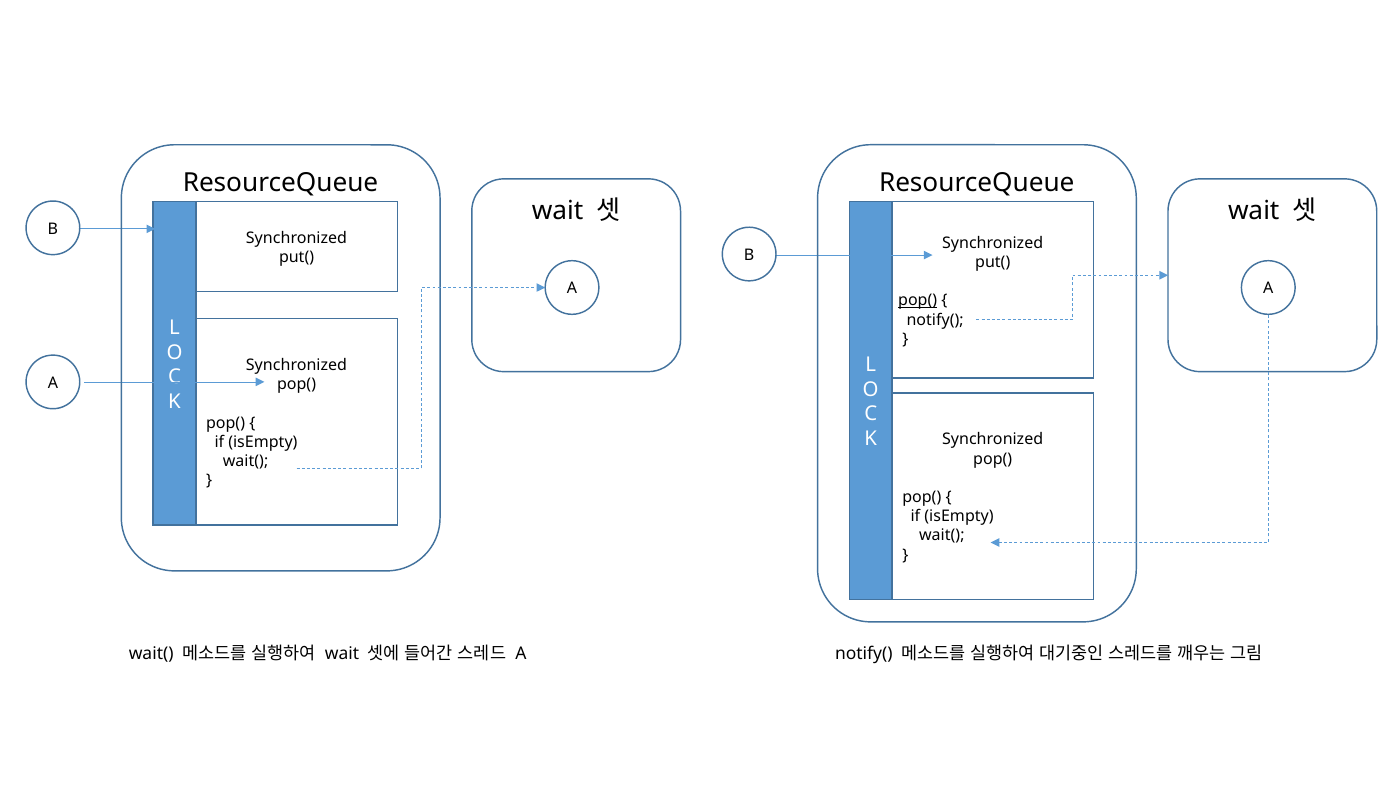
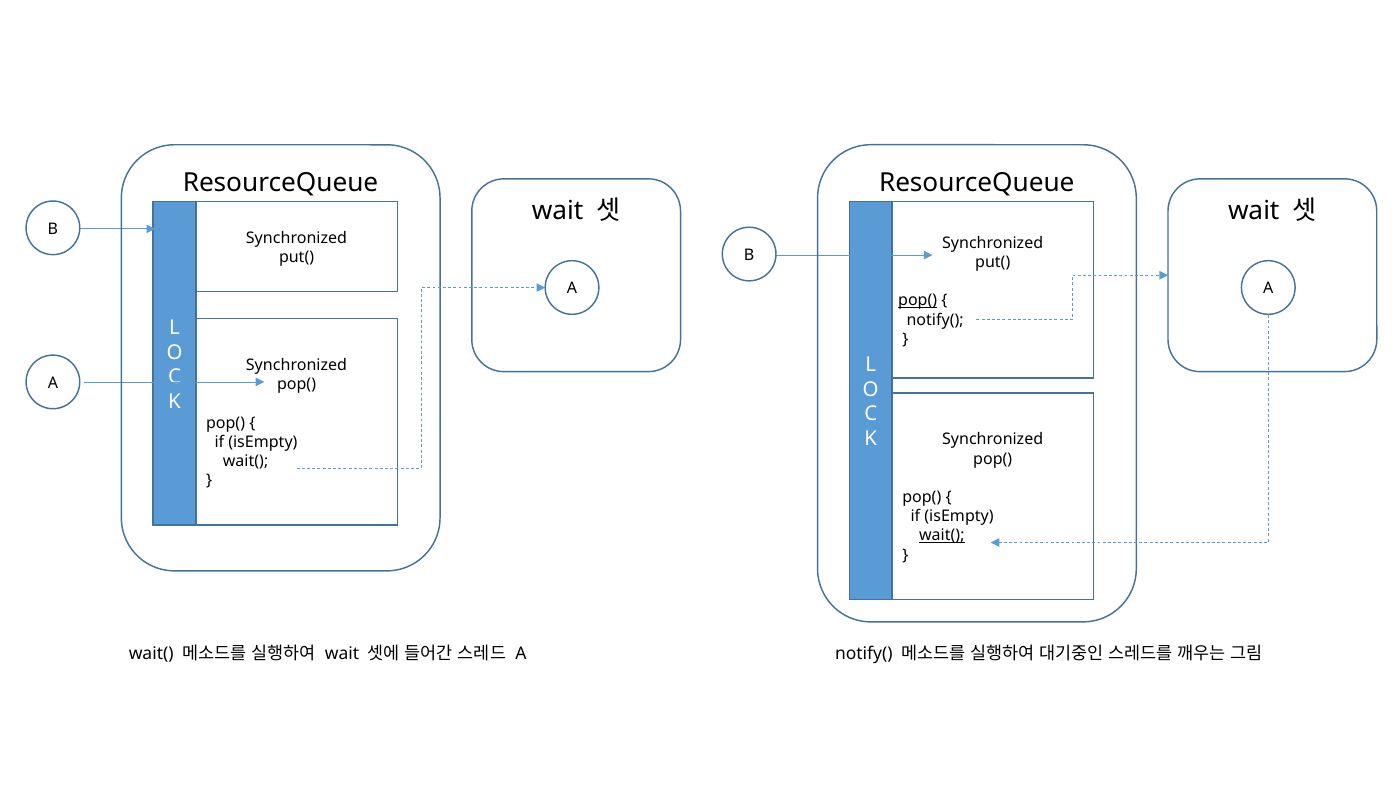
wait( at (942, 536) underline: none -> present
